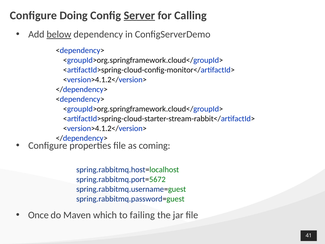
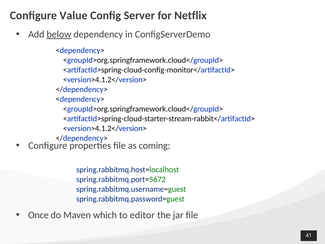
Doing: Doing -> Value
Server underline: present -> none
Calling: Calling -> Netflix
failing: failing -> editor
